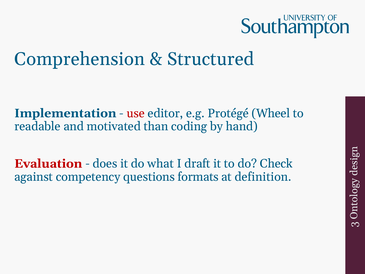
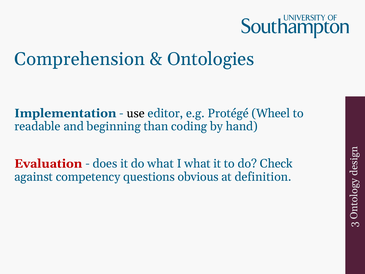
Structured: Structured -> Ontologies
use colour: red -> black
motivated: motivated -> beginning
I draft: draft -> what
formats: formats -> obvious
